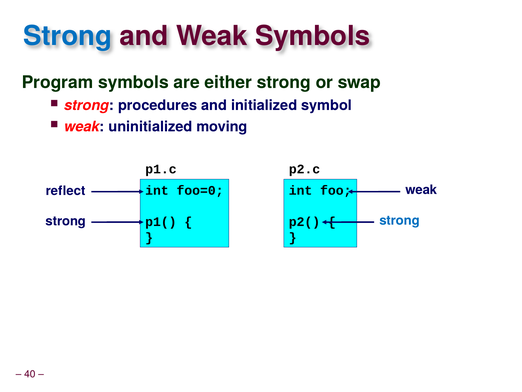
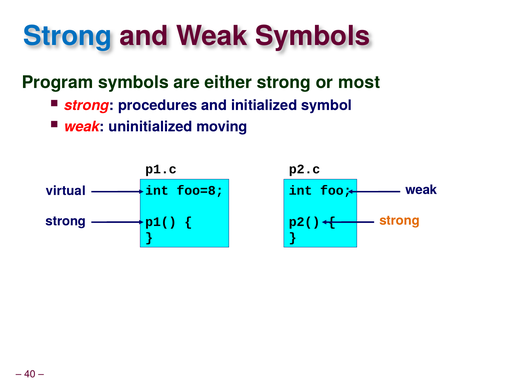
swap: swap -> most
foo=0: foo=0 -> foo=8
reflect: reflect -> virtual
strong at (400, 220) colour: blue -> orange
